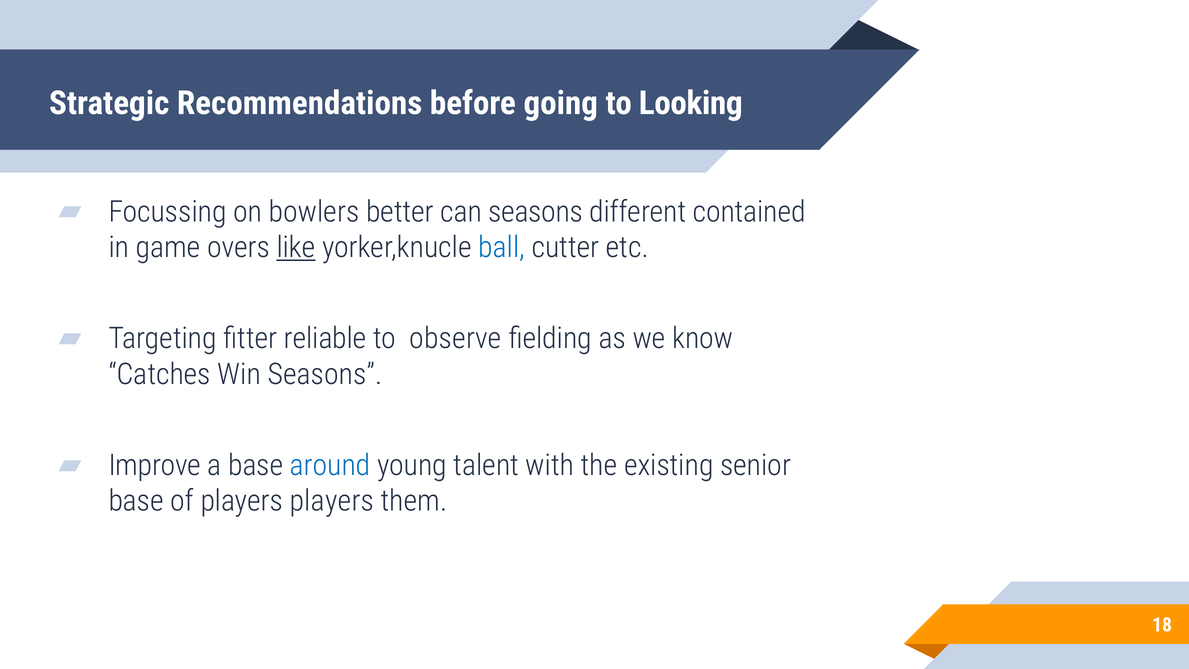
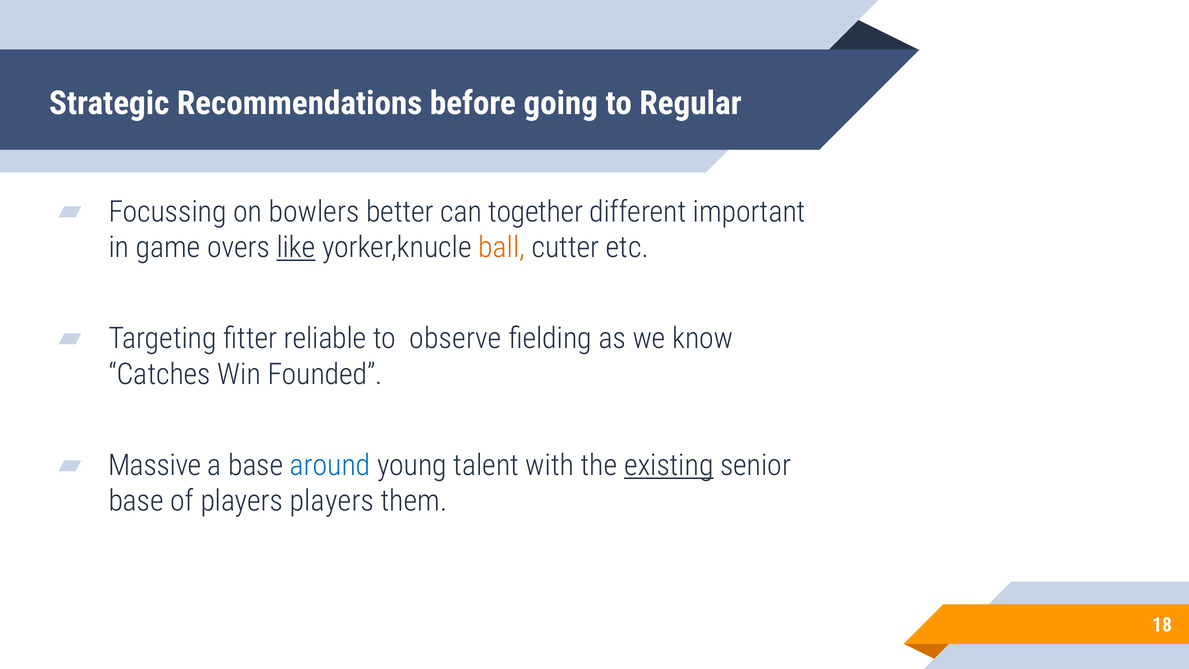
Looking: Looking -> Regular
can seasons: seasons -> together
contained: contained -> important
ball colour: blue -> orange
Win Seasons: Seasons -> Founded
Improve: Improve -> Massive
existing underline: none -> present
